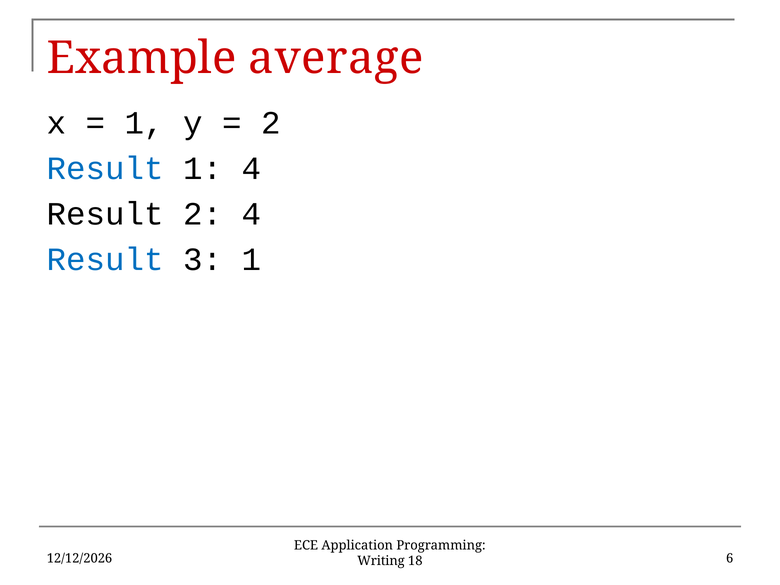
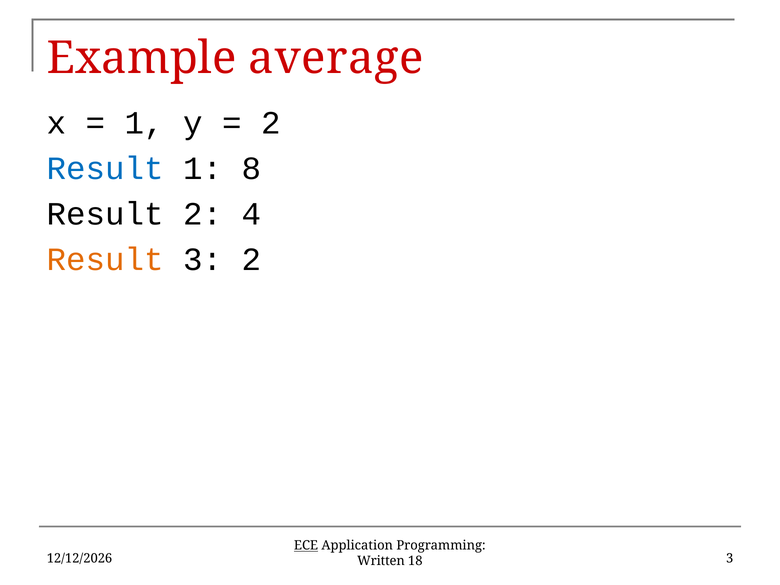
1 4: 4 -> 8
Result at (105, 260) colour: blue -> orange
3 1: 1 -> 2
ECE underline: none -> present
Writing: Writing -> Written
18 6: 6 -> 3
